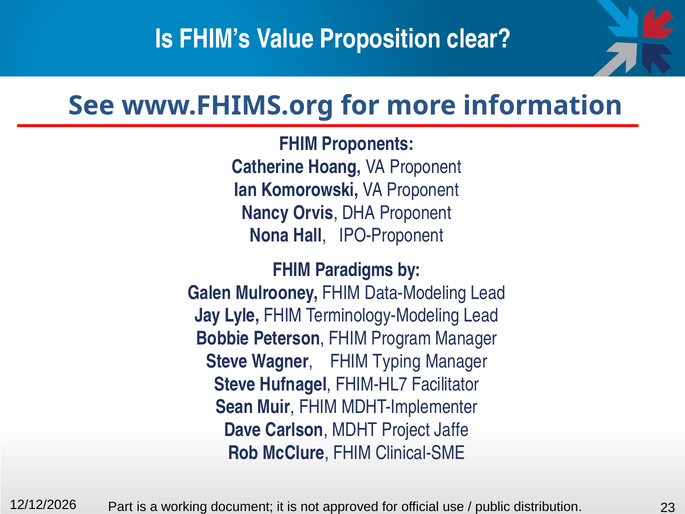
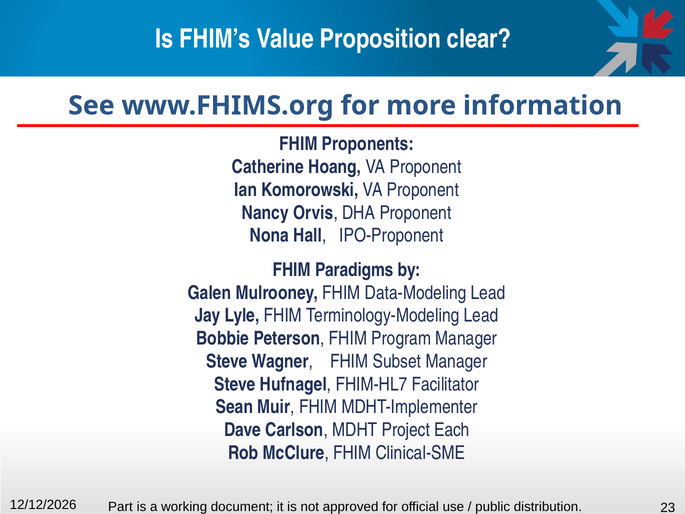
Typing: Typing -> Subset
Jaffe: Jaffe -> Each
